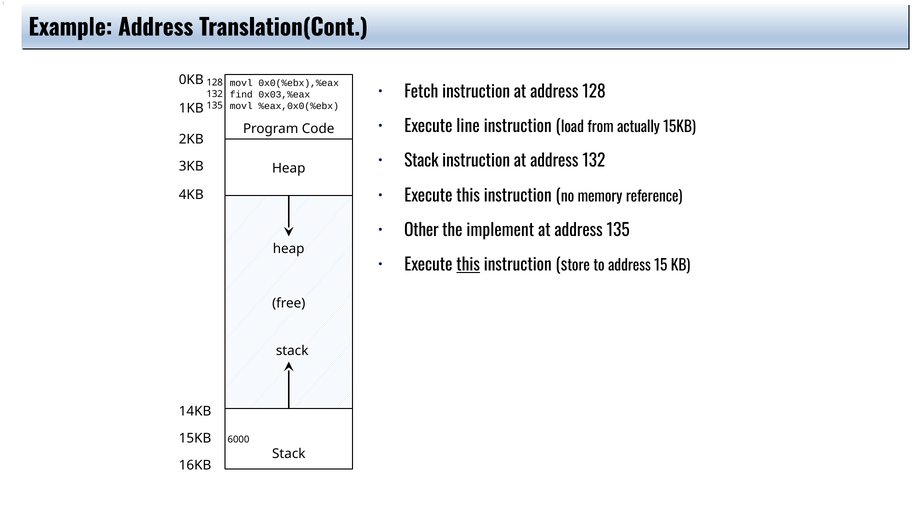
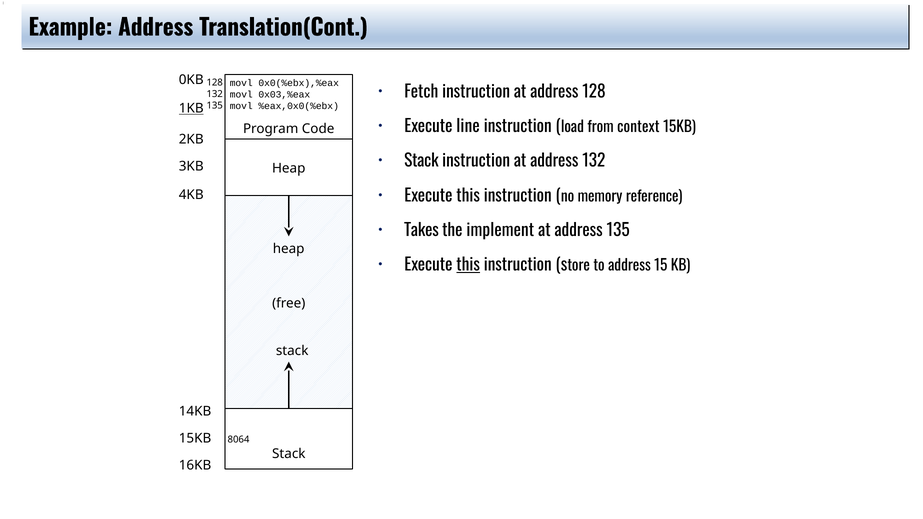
find at (241, 95): find -> movl
1KB underline: none -> present
actually: actually -> context
Other: Other -> Takes
6000: 6000 -> 8064
